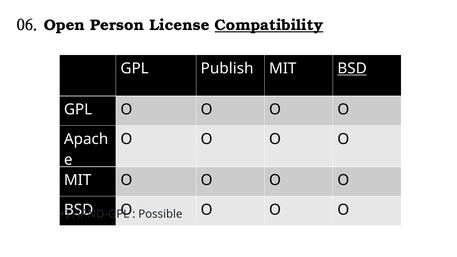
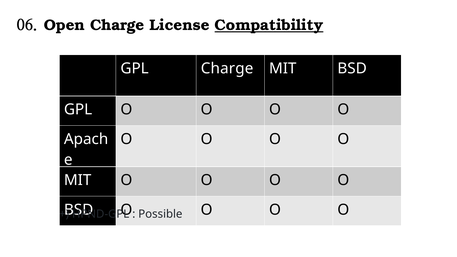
Open Person: Person -> Charge
GPL Publish: Publish -> Charge
BSD at (352, 68) underline: present -> none
